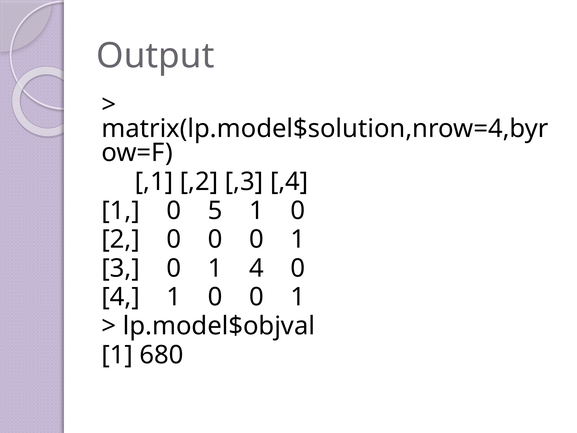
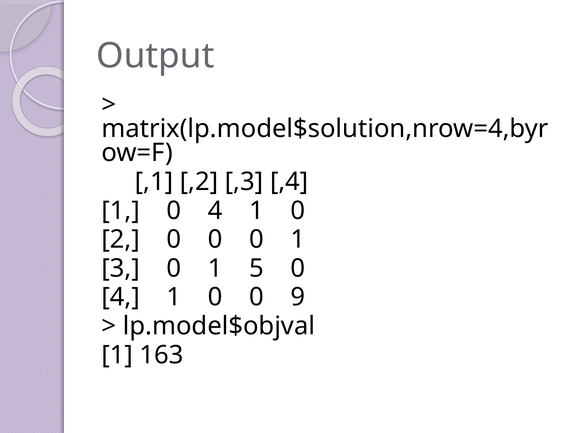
1 0 5: 5 -> 4
1 4: 4 -> 5
1 0 0 1: 1 -> 9
680: 680 -> 163
